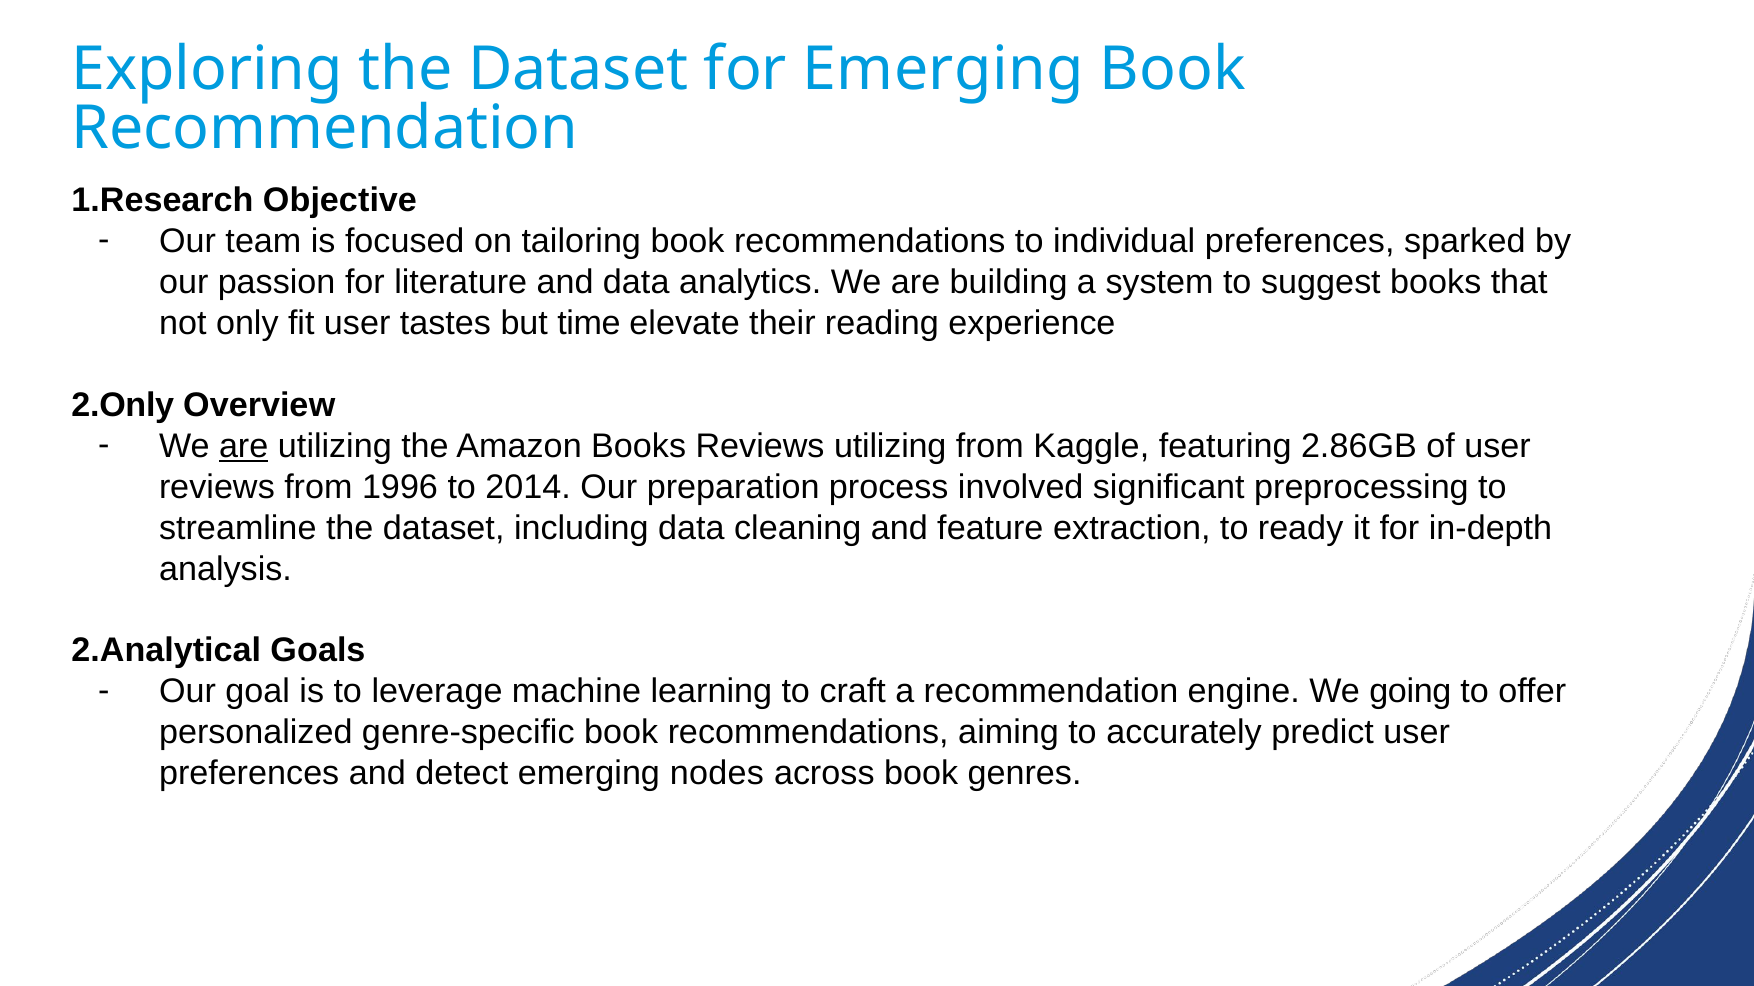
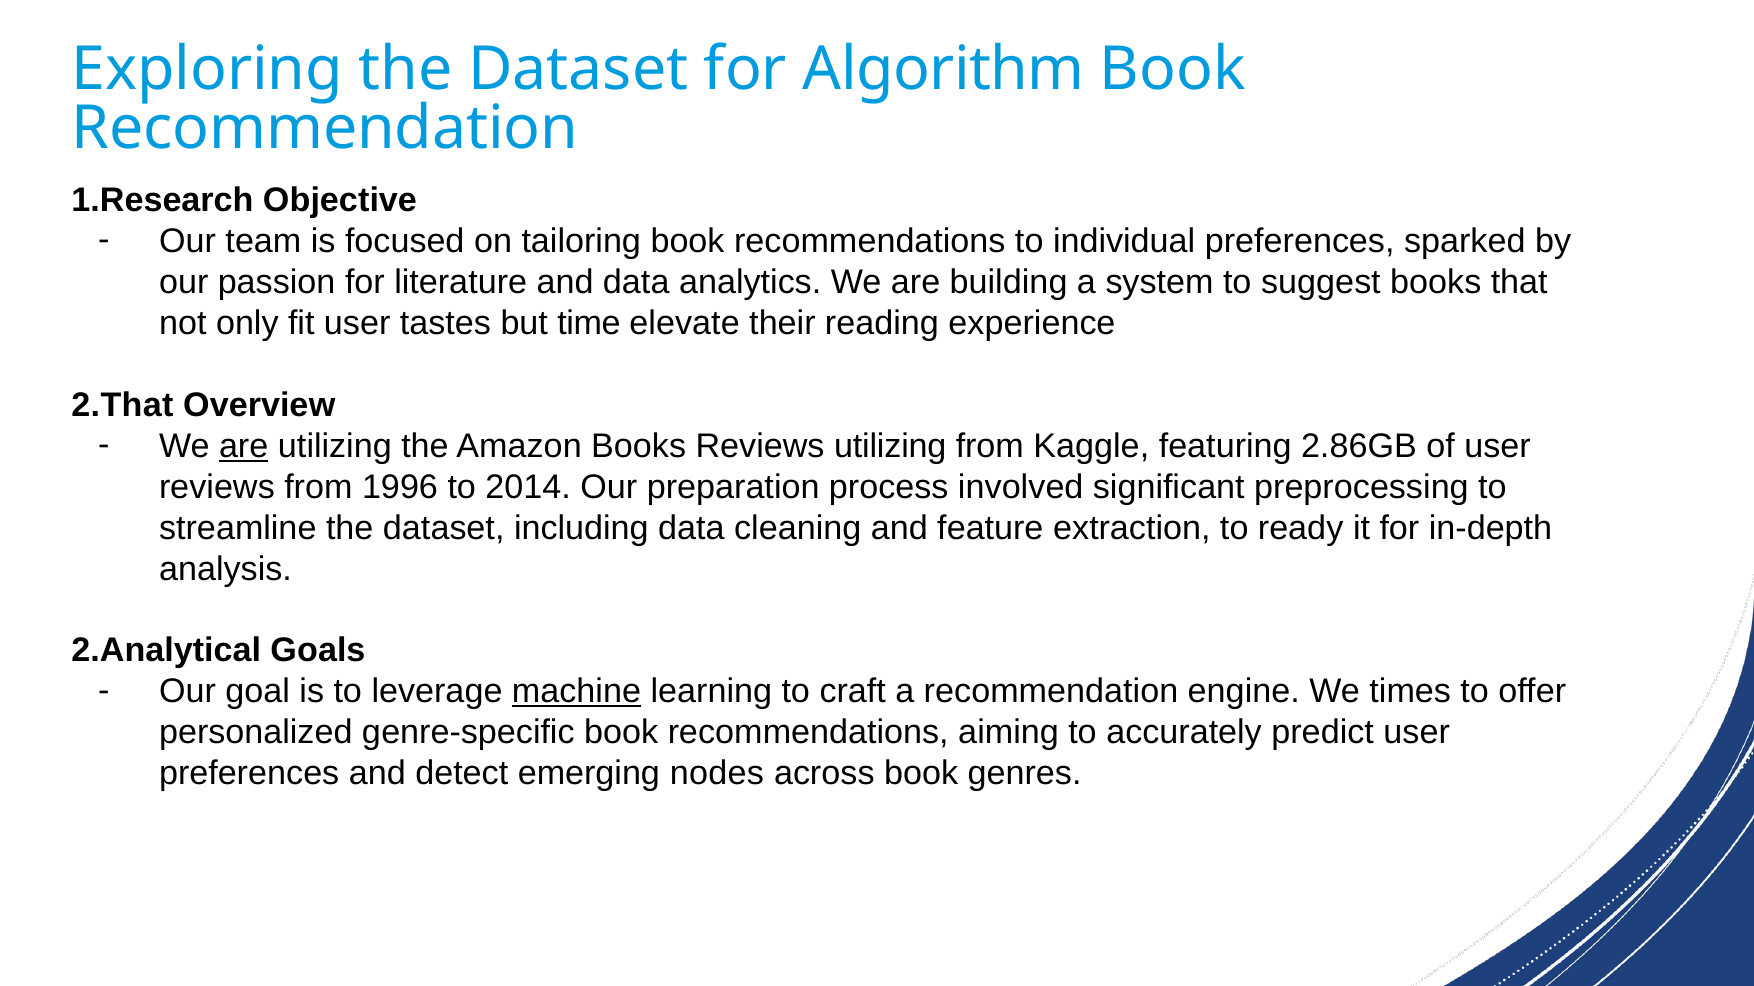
for Emerging: Emerging -> Algorithm
2.Only: 2.Only -> 2.That
machine underline: none -> present
going: going -> times
